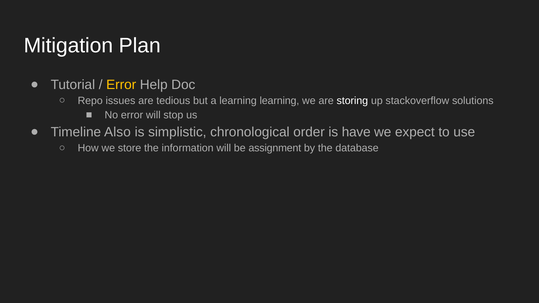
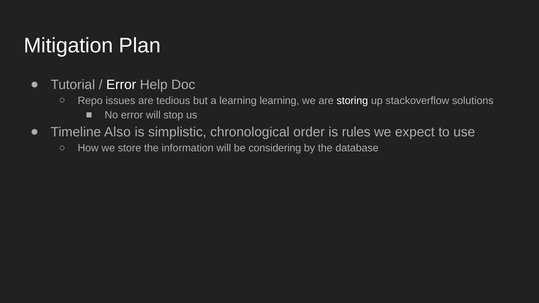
Error at (121, 85) colour: yellow -> white
have: have -> rules
assignment: assignment -> considering
